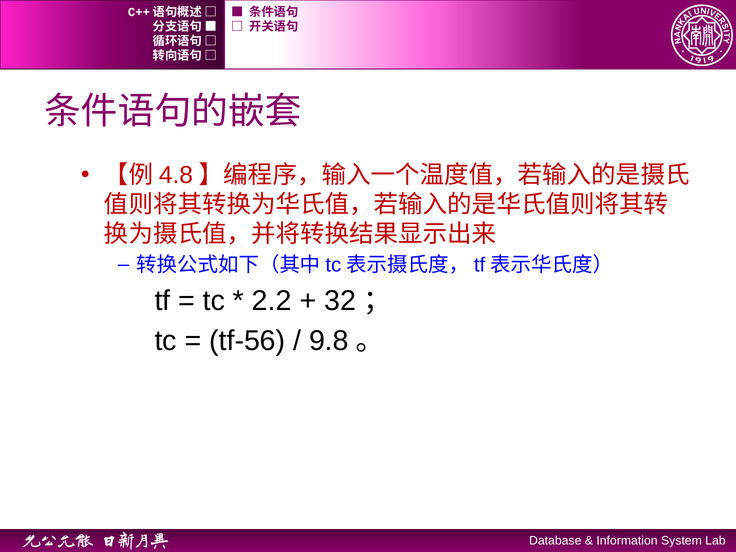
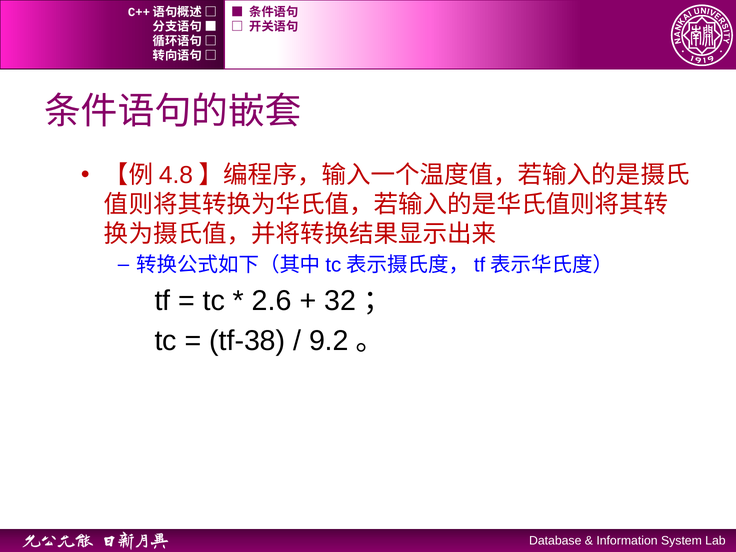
2.2: 2.2 -> 2.6
tf-56: tf-56 -> tf-38
9.8: 9.8 -> 9.2
